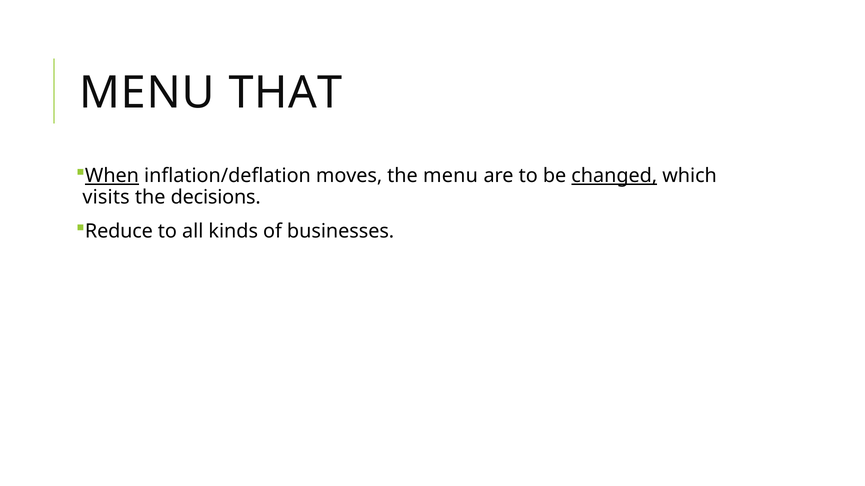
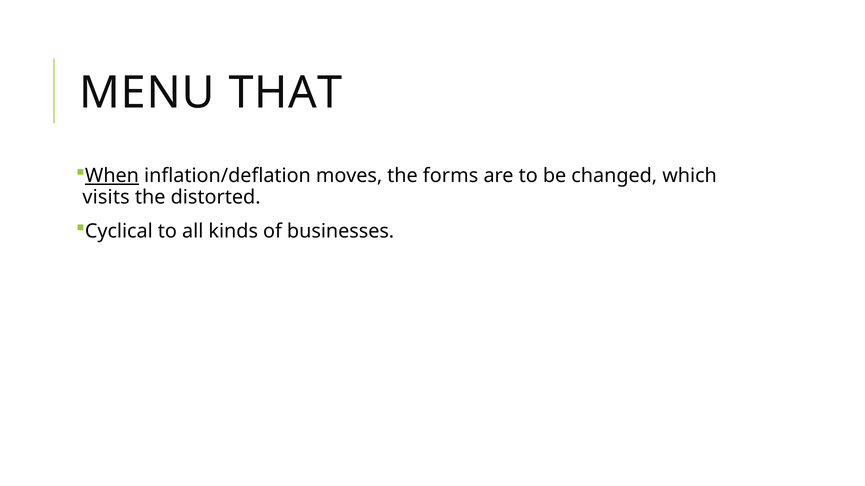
the menu: menu -> forms
changed underline: present -> none
decisions: decisions -> distorted
Reduce: Reduce -> Cyclical
